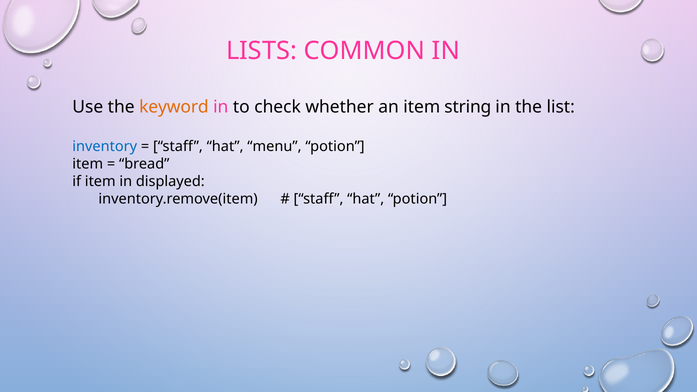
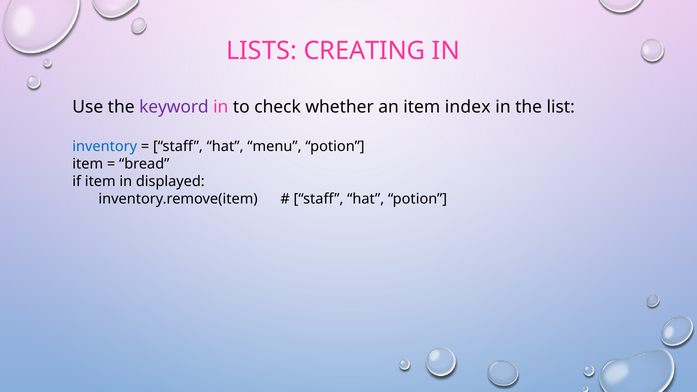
COMMON: COMMON -> CREATING
keyword colour: orange -> purple
string: string -> index
